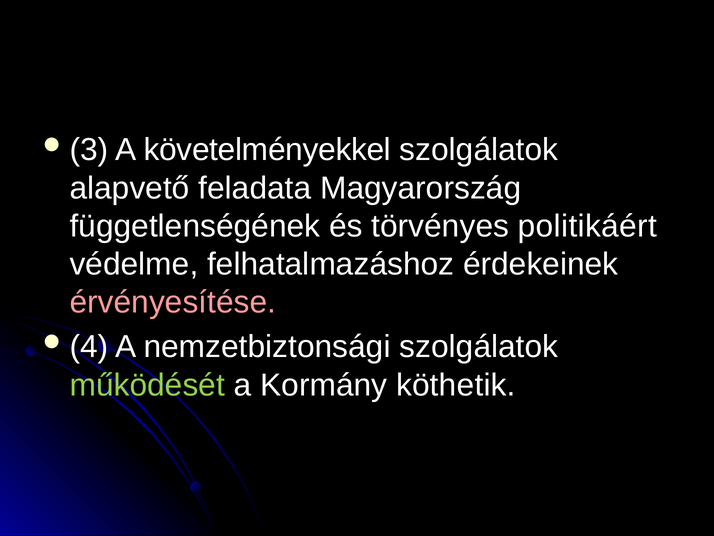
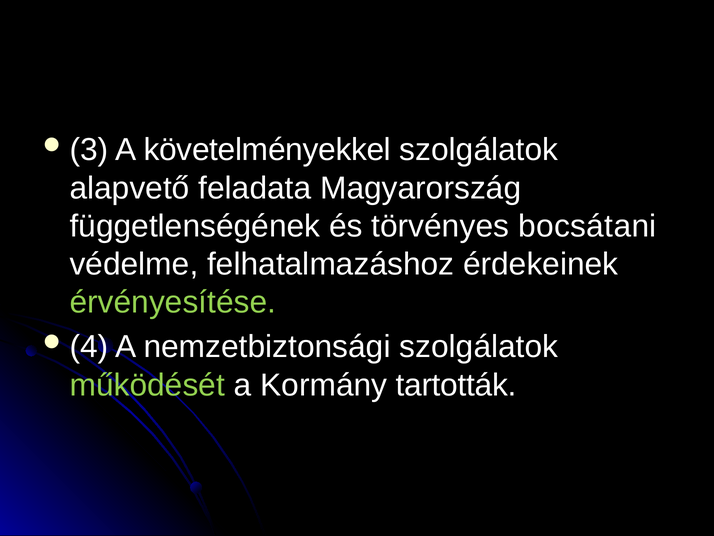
politikáért: politikáért -> bocsátani
érvényesítése colour: pink -> light green
köthetik: köthetik -> tartották
